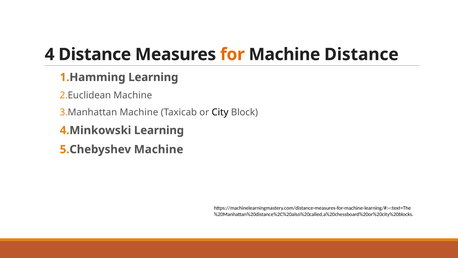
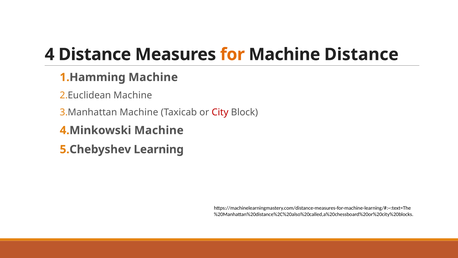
Learning at (153, 77): Learning -> Machine
City colour: black -> red
Learning at (159, 130): Learning -> Machine
Machine at (159, 149): Machine -> Learning
